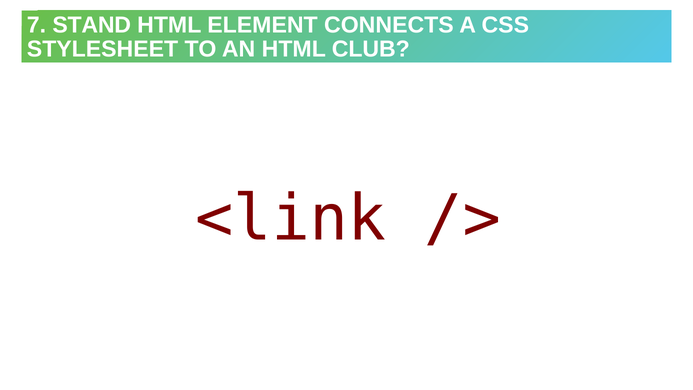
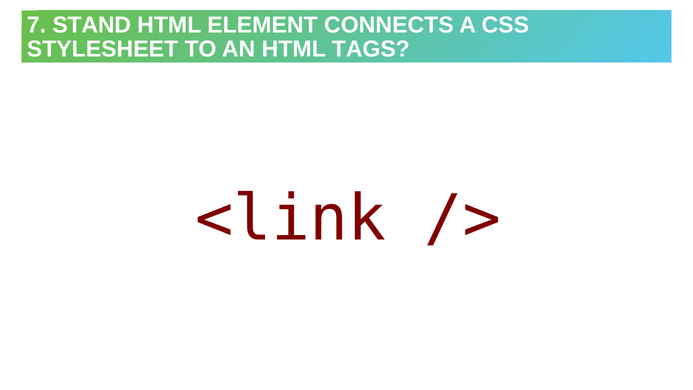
CLUB: CLUB -> TAGS
